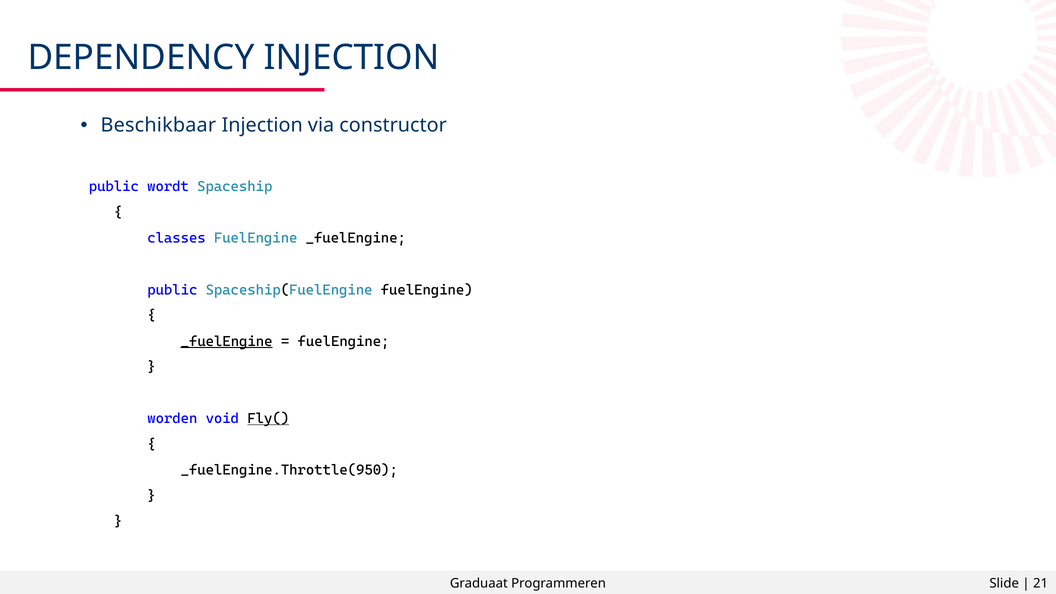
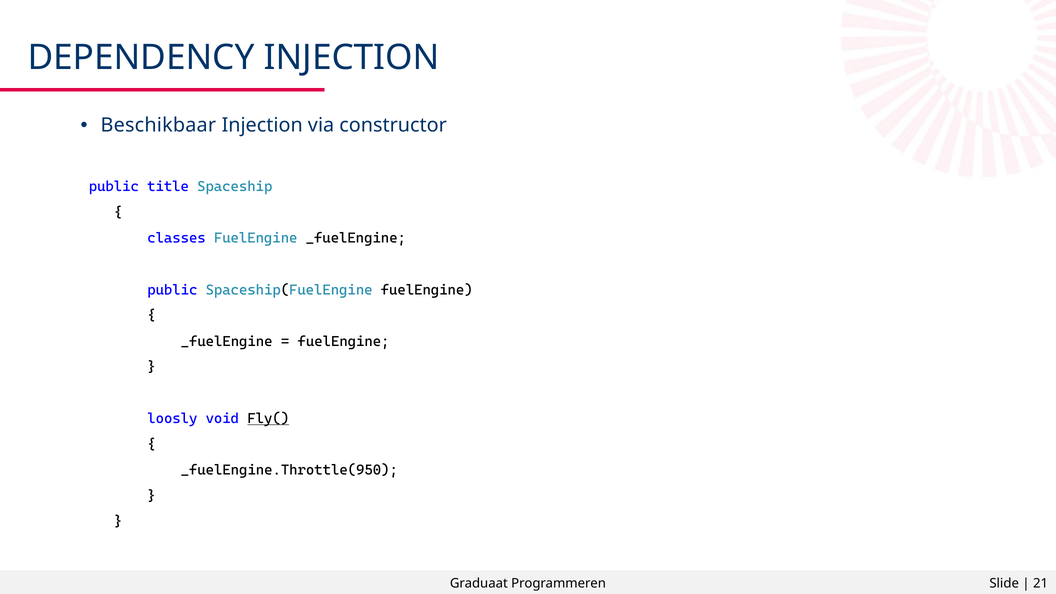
wordt: wordt -> title
_fuelEngine at (227, 341) underline: present -> none
worden: worden -> loosly
